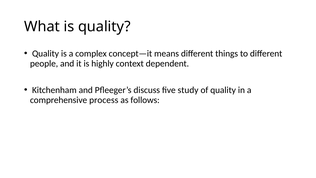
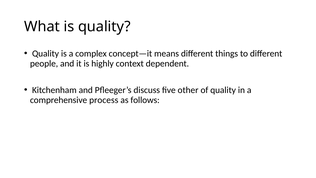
study: study -> other
